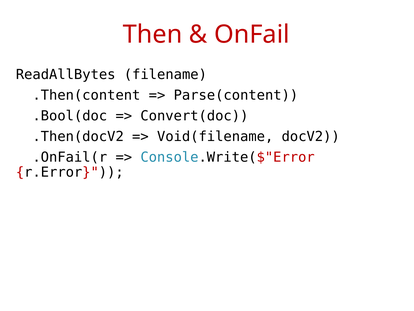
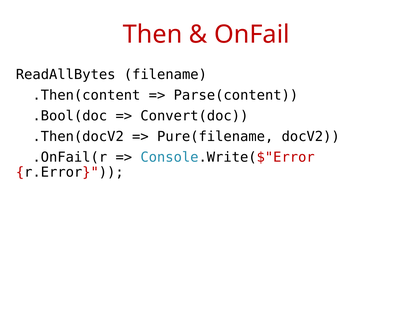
Void(filename: Void(filename -> Pure(filename
